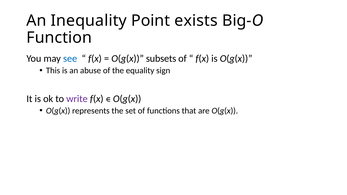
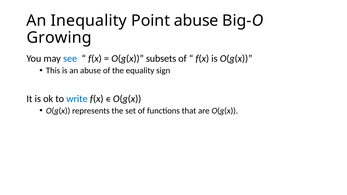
Point exists: exists -> abuse
Function: Function -> Growing
write colour: purple -> blue
